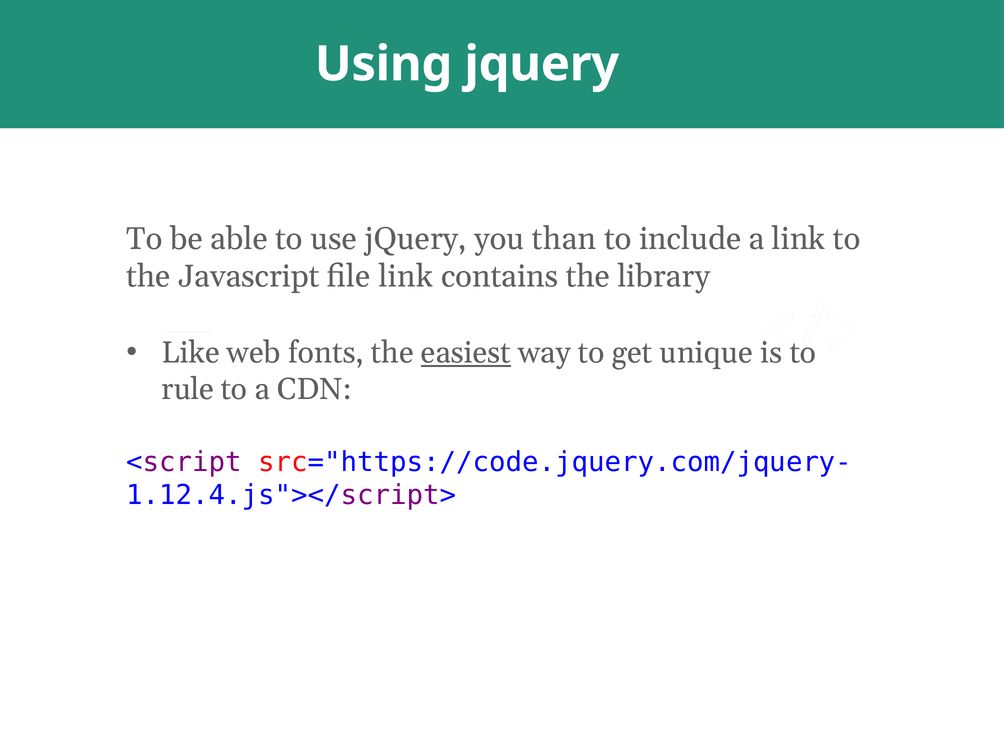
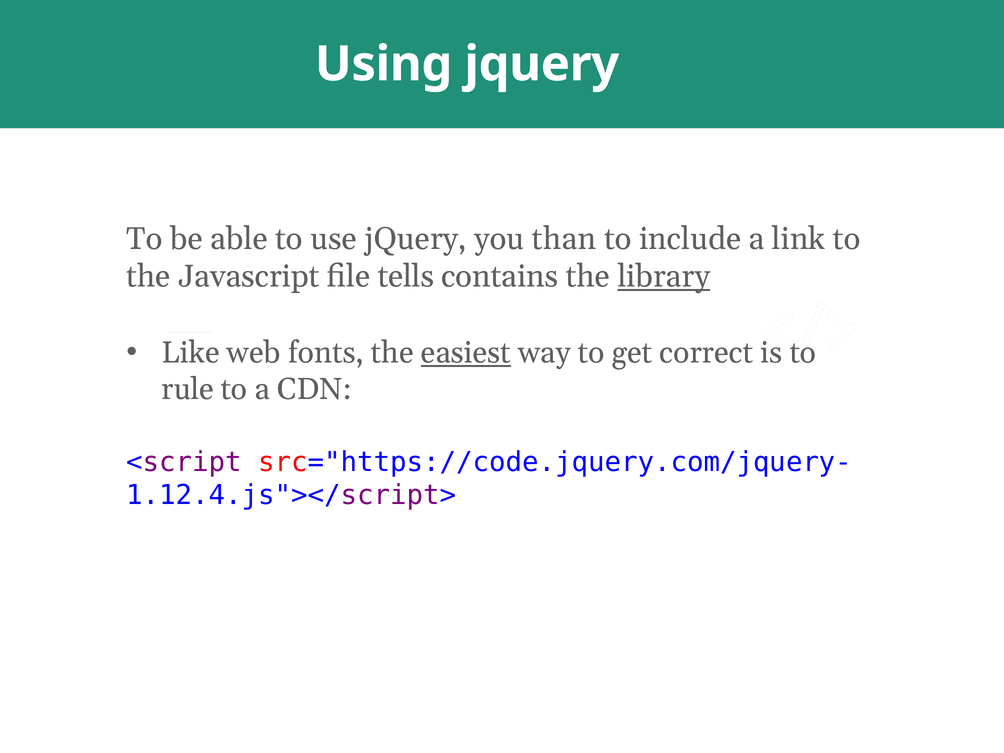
file link: link -> tells
library underline: none -> present
unique: unique -> correct
